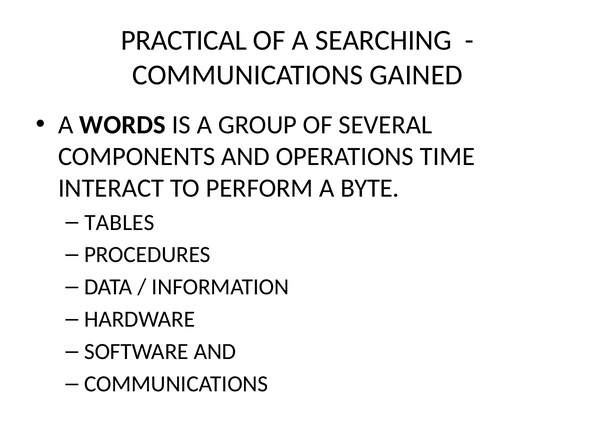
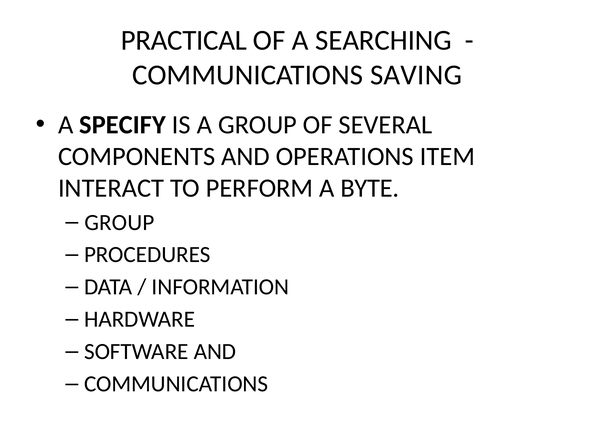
GAINED: GAINED -> SAVING
WORDS: WORDS -> SPECIFY
TIME: TIME -> ITEM
TABLES at (119, 222): TABLES -> GROUP
